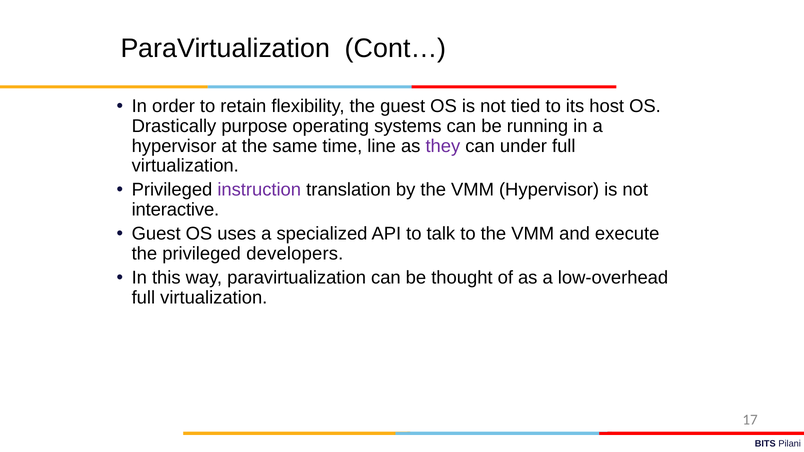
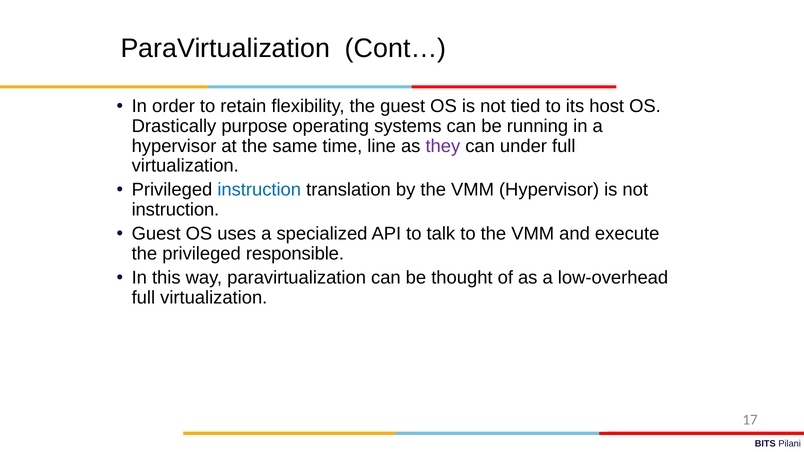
instruction at (259, 190) colour: purple -> blue
interactive at (175, 210): interactive -> instruction
developers: developers -> responsible
